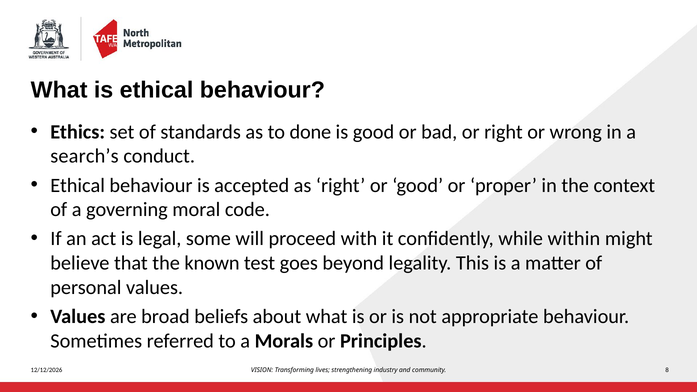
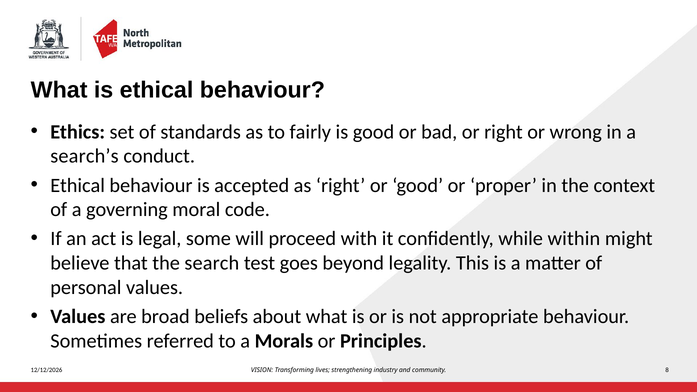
done: done -> fairly
known: known -> search
